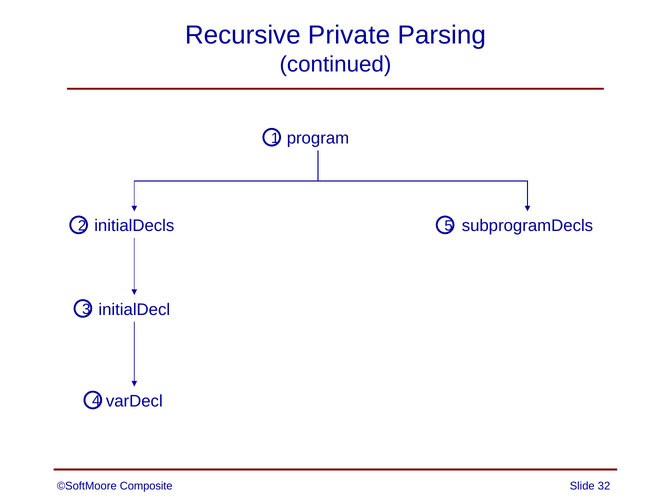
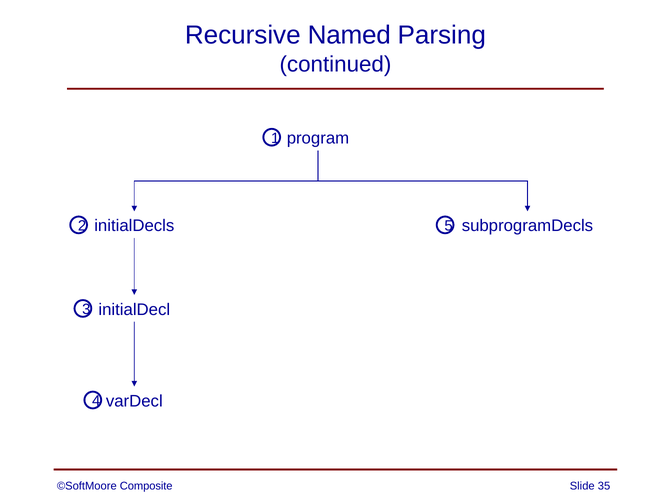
Private: Private -> Named
32: 32 -> 35
